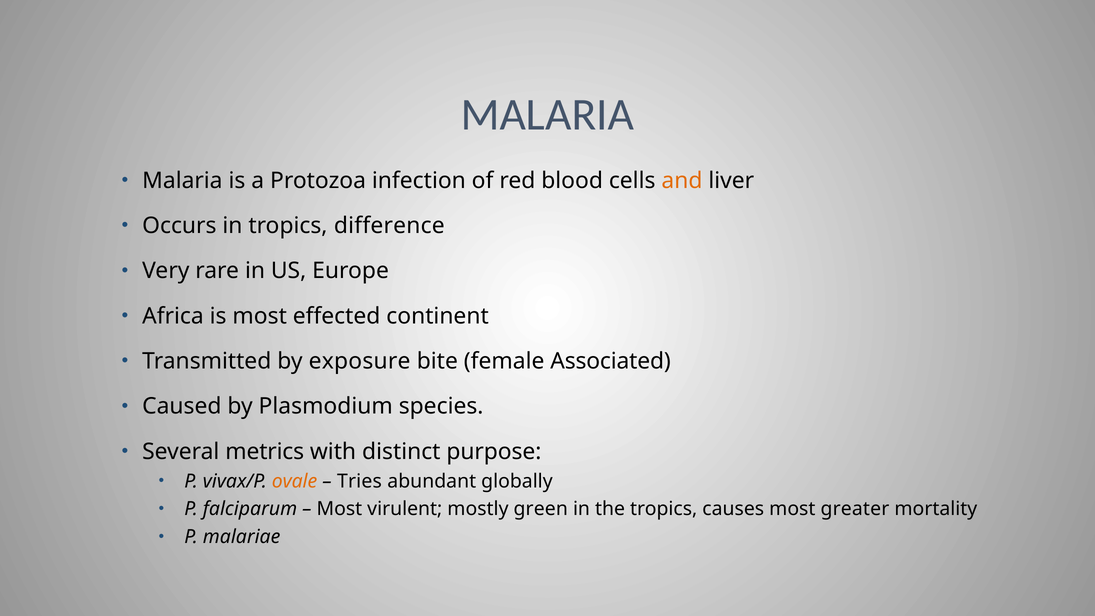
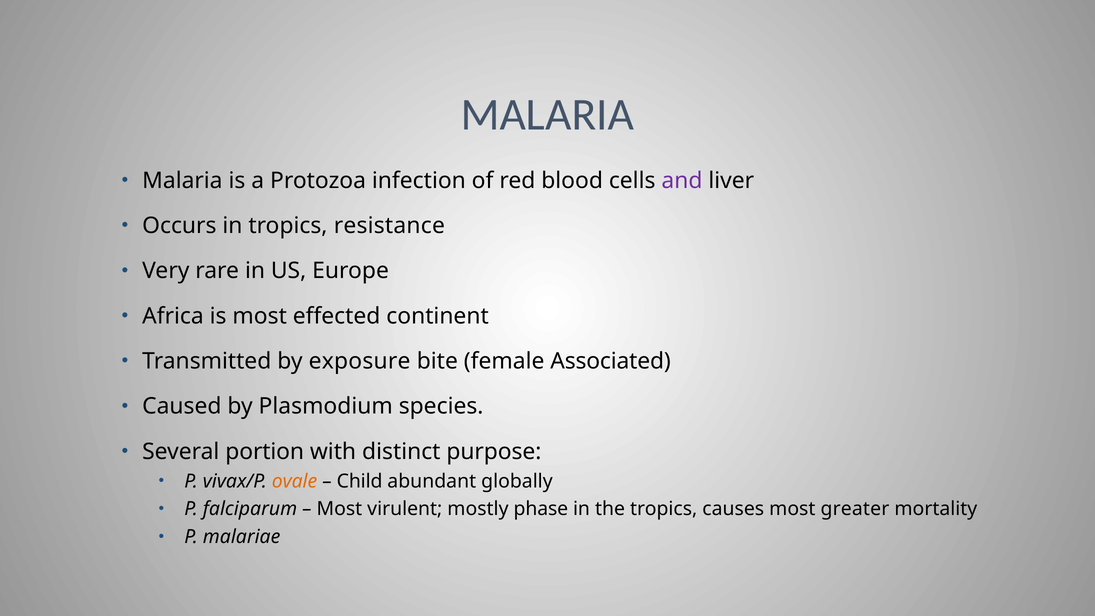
and colour: orange -> purple
difference: difference -> resistance
metrics: metrics -> portion
Tries: Tries -> Child
green: green -> phase
